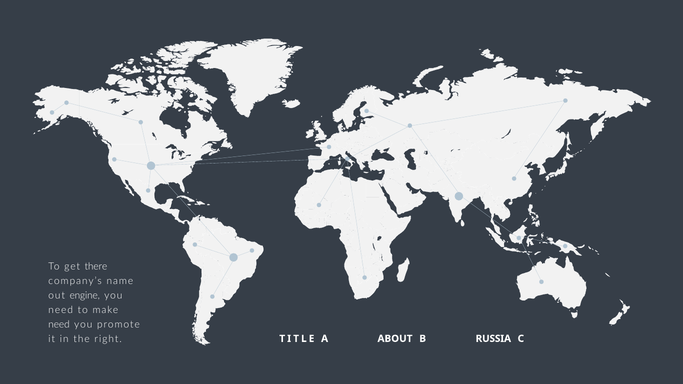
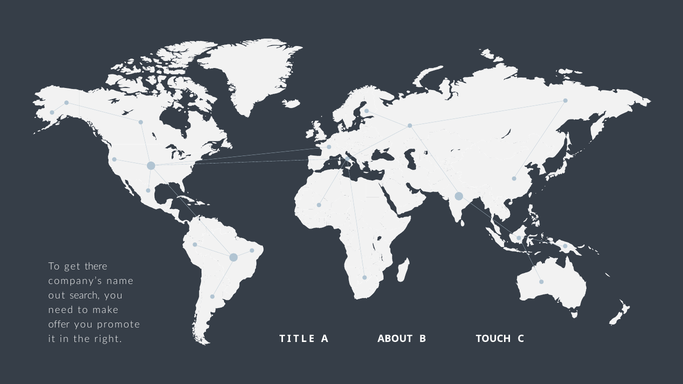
engine: engine -> search
need at (59, 325): need -> offer
RUSSIA: RUSSIA -> TOUCH
